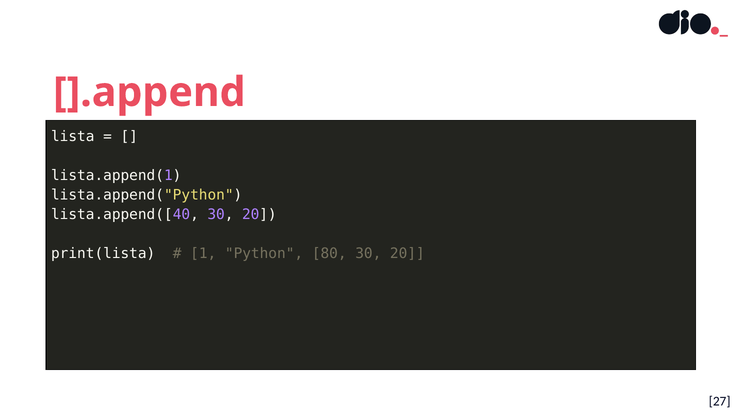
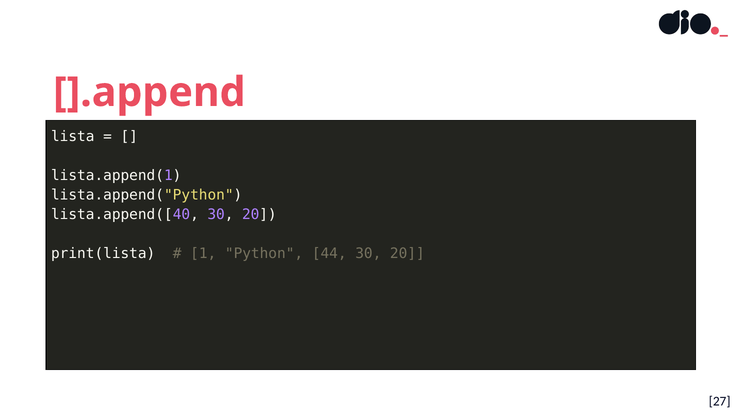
80: 80 -> 44
